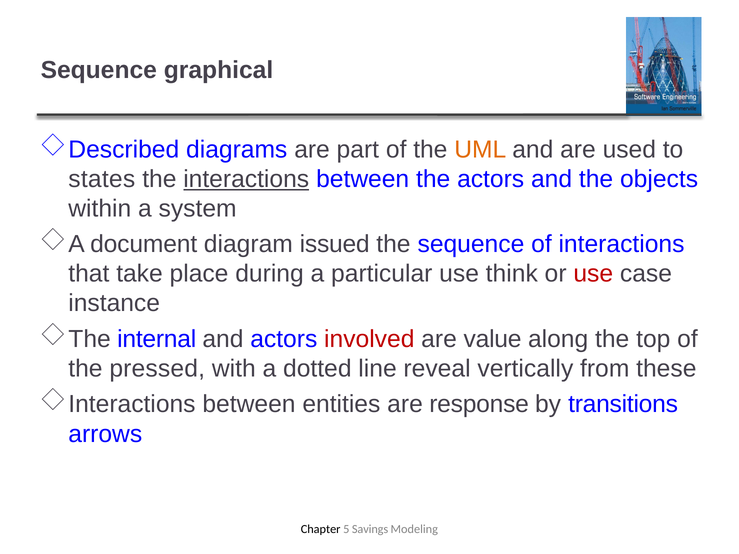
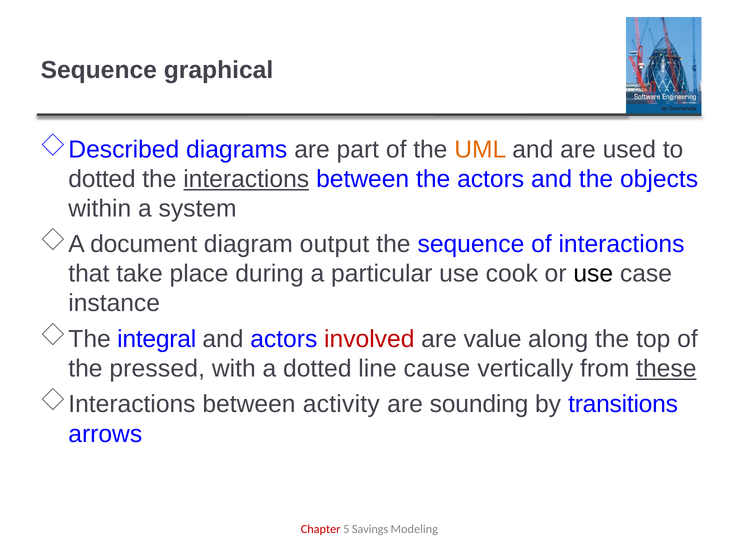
states at (102, 179): states -> dotted
issued: issued -> output
think: think -> cook
use at (593, 274) colour: red -> black
internal: internal -> integral
reveal: reveal -> cause
these underline: none -> present
entities: entities -> activity
response: response -> sounding
Chapter colour: black -> red
